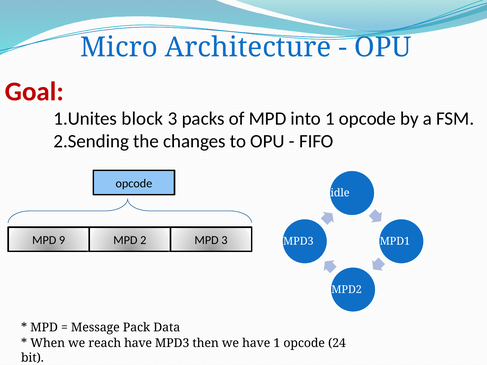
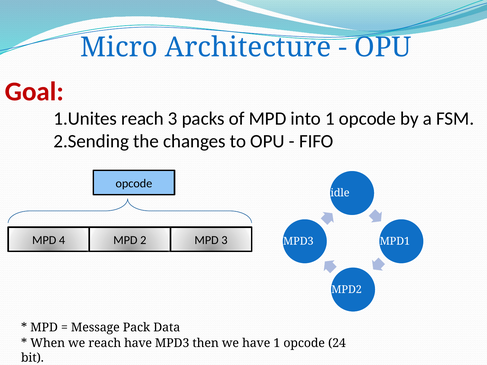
1.Unites block: block -> reach
9: 9 -> 4
